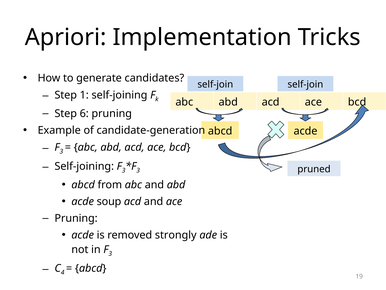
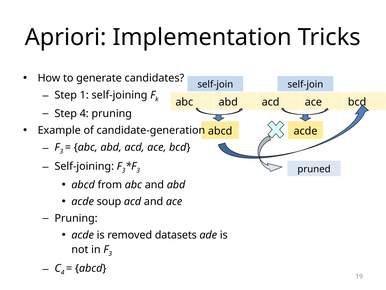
Step 6: 6 -> 4
strongly: strongly -> datasets
